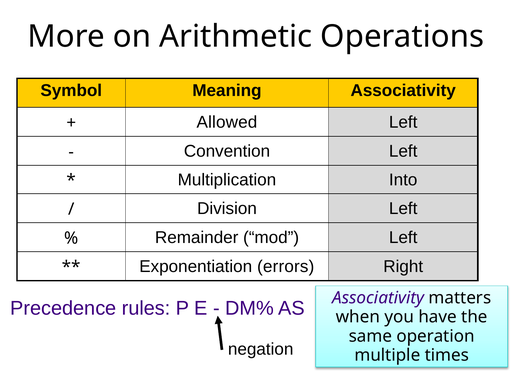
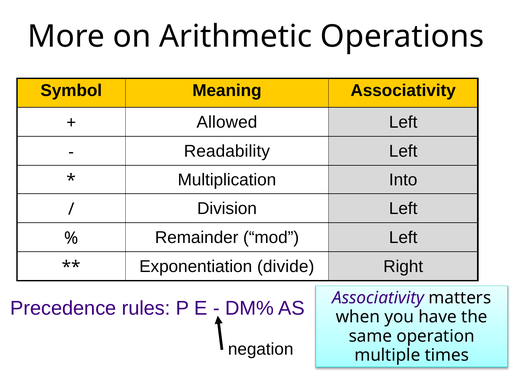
Convention: Convention -> Readability
errors: errors -> divide
